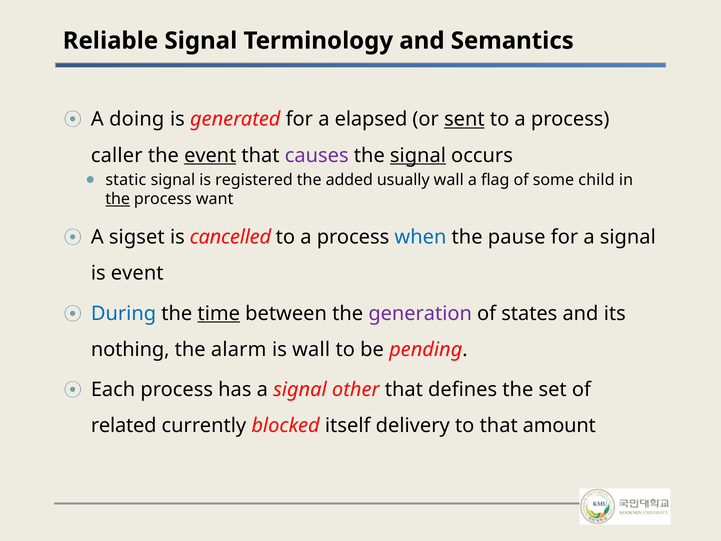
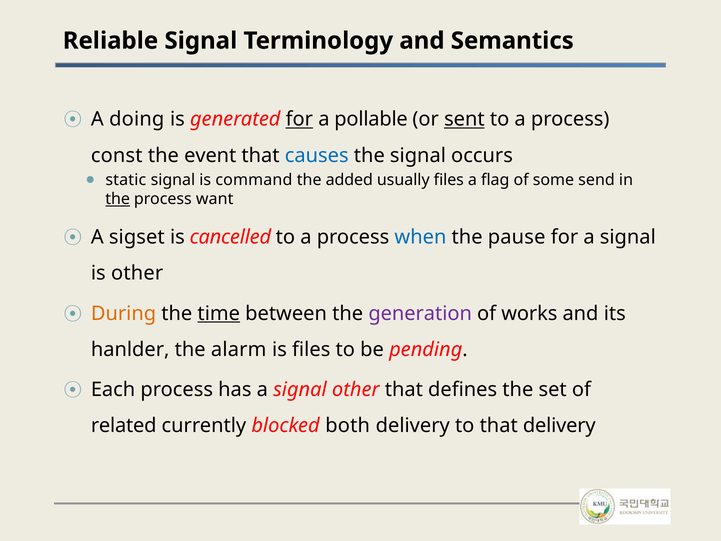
for at (299, 119) underline: none -> present
elapsed: elapsed -> pollable
caller: caller -> const
event at (210, 155) underline: present -> none
causes colour: purple -> blue
signal at (418, 155) underline: present -> none
registered: registered -> command
usually wall: wall -> files
child: child -> send
is event: event -> other
During colour: blue -> orange
states: states -> works
nothing: nothing -> hanlder
is wall: wall -> files
itself: itself -> both
that amount: amount -> delivery
